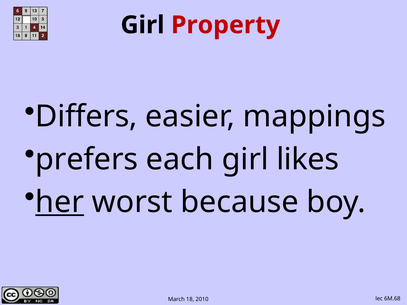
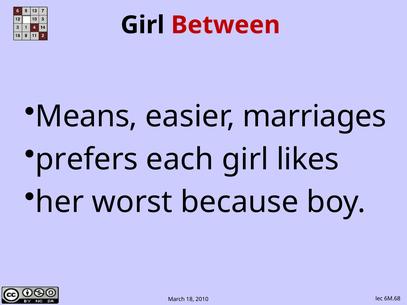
Property: Property -> Between
Differs: Differs -> Means
mappings: mappings -> marriages
her underline: present -> none
